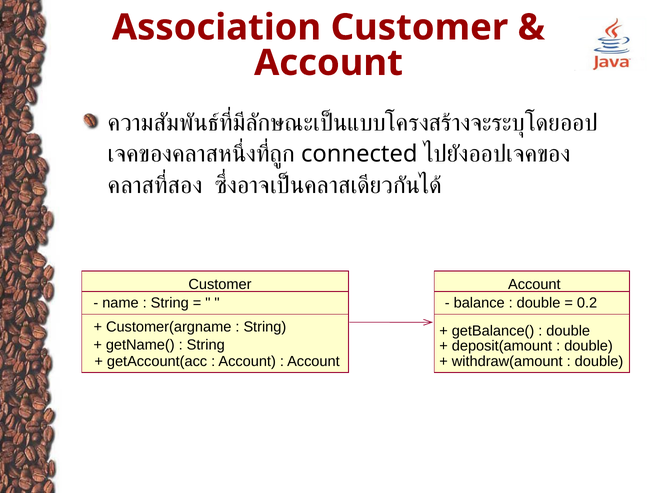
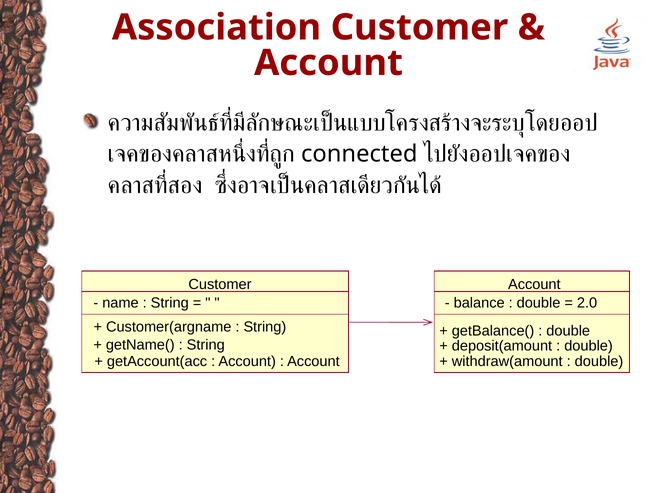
0.2: 0.2 -> 2.0
